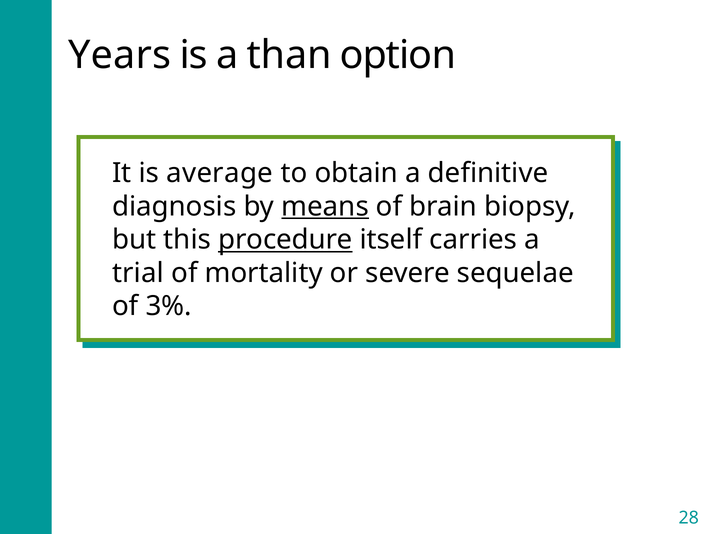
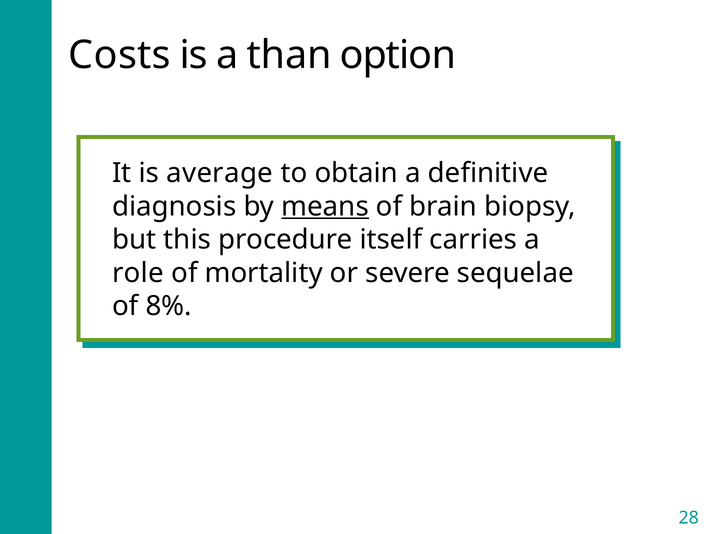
Years: Years -> Costs
procedure underline: present -> none
trial: trial -> role
3%: 3% -> 8%
